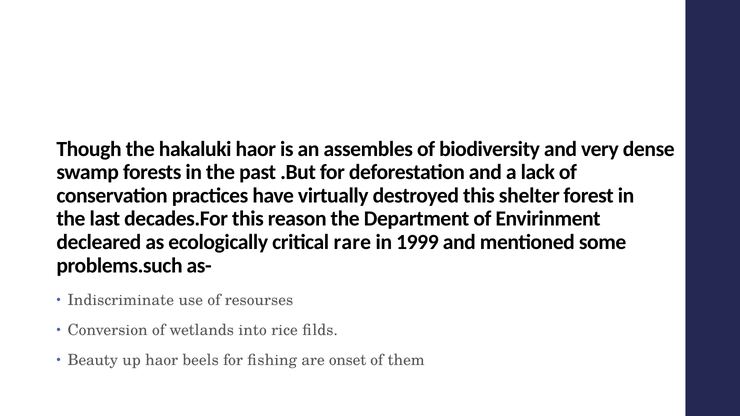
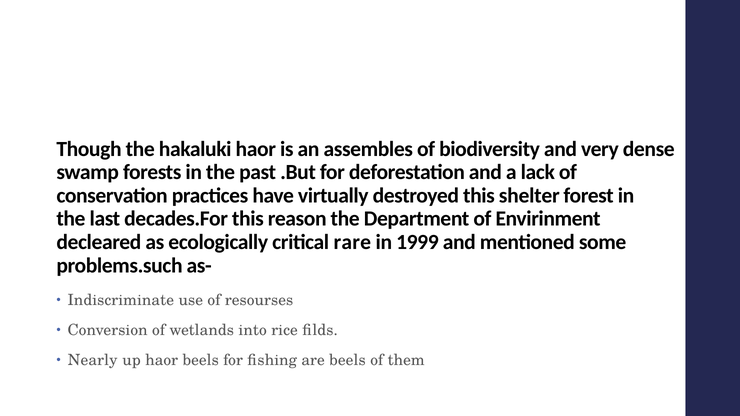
Beauty: Beauty -> Nearly
are onset: onset -> beels
